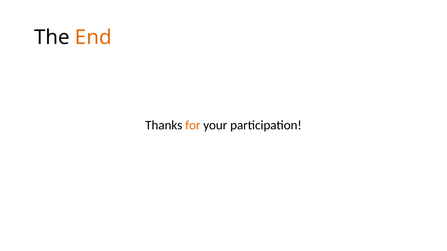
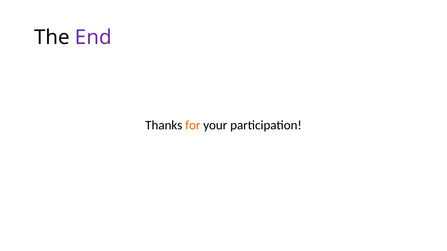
End colour: orange -> purple
